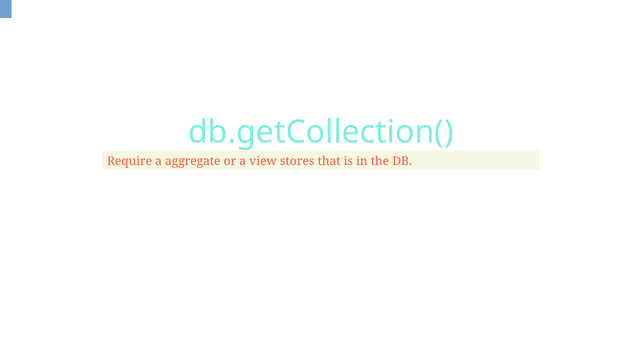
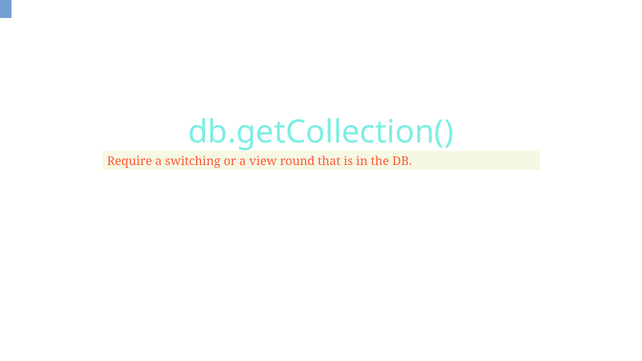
aggregate: aggregate -> switching
stores: stores -> round
